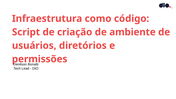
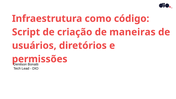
ambiente: ambiente -> maneiras
